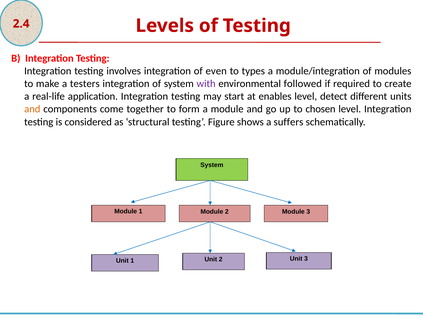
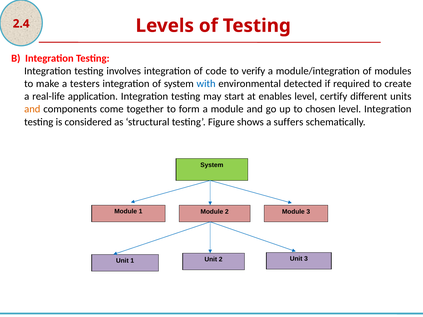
even: even -> code
types: types -> verify
with colour: purple -> blue
followed: followed -> detected
detect: detect -> certify
